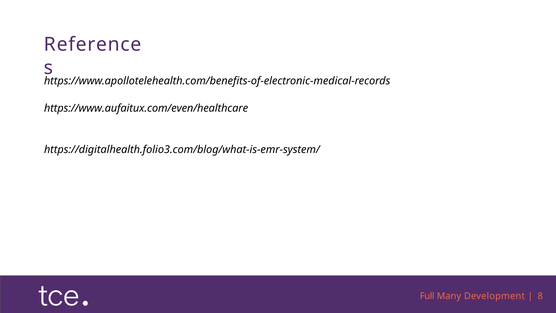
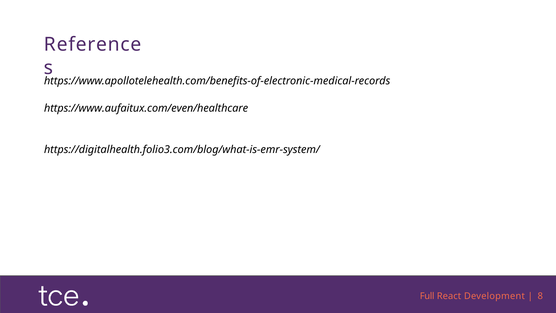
Many: Many -> React
